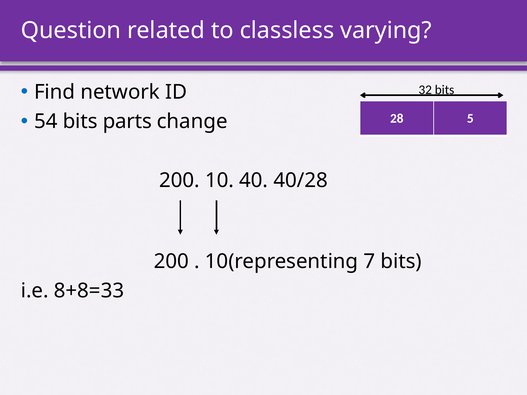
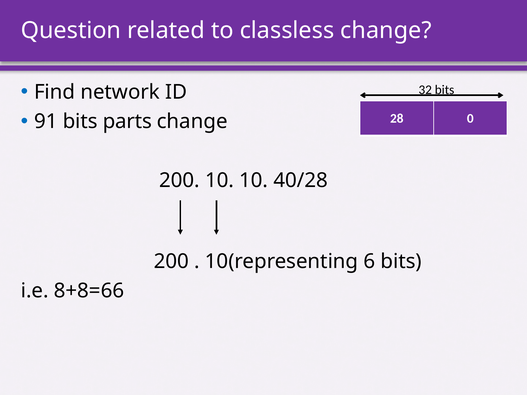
classless varying: varying -> change
54: 54 -> 91
5: 5 -> 0
10 40: 40 -> 10
7: 7 -> 6
8+8=33: 8+8=33 -> 8+8=66
